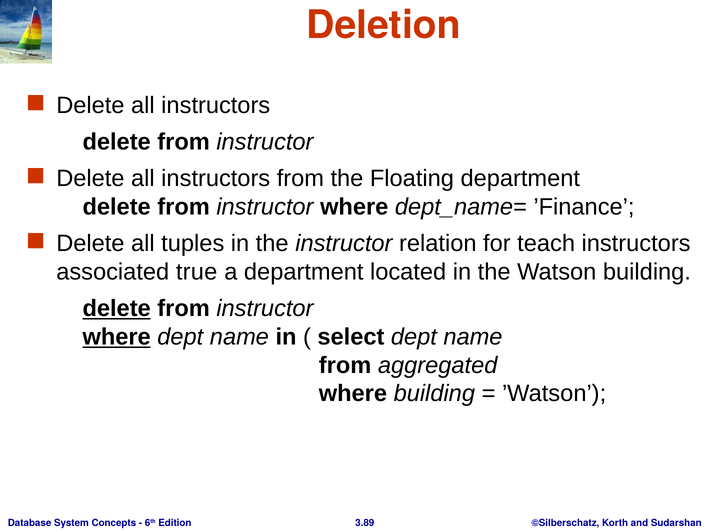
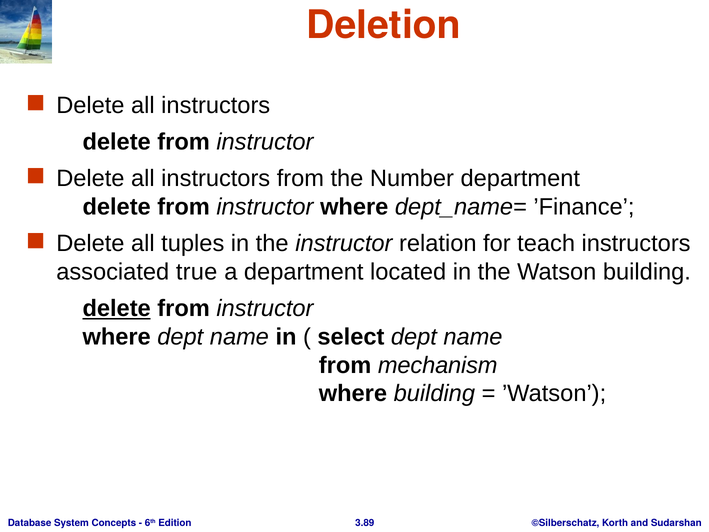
Floating: Floating -> Number
where at (117, 337) underline: present -> none
aggregated: aggregated -> mechanism
